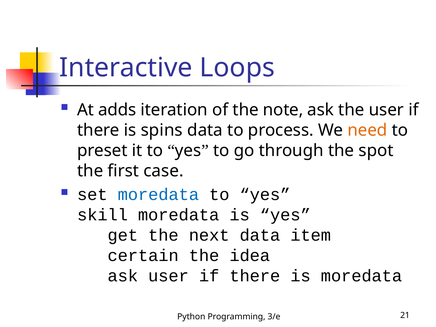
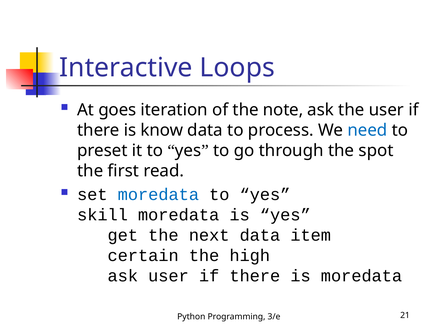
adds: adds -> goes
spins: spins -> know
need colour: orange -> blue
case: case -> read
idea: idea -> high
